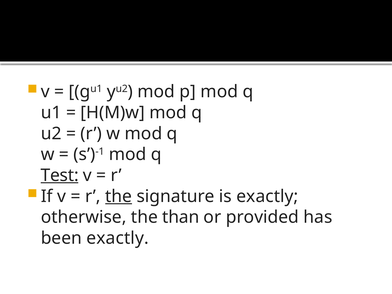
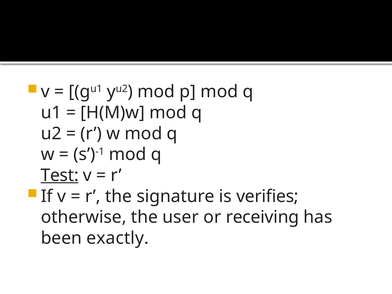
the at (119, 196) underline: present -> none
is exactly: exactly -> verifies
than: than -> user
provided: provided -> receiving
